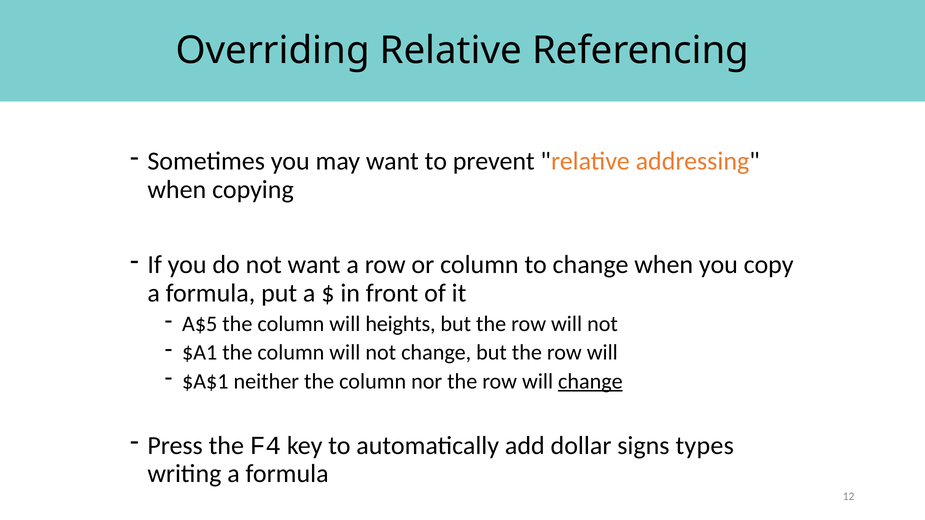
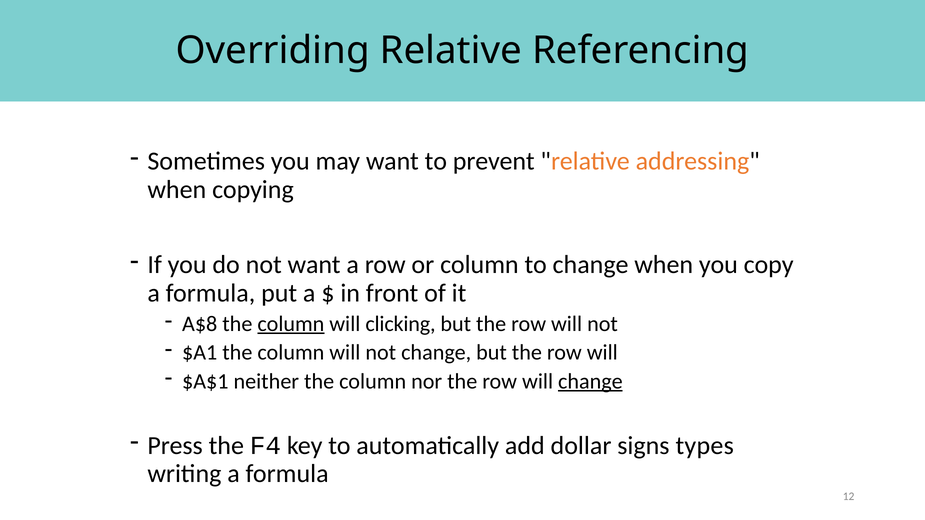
A$5: A$5 -> A$8
column at (291, 324) underline: none -> present
heights: heights -> clicking
